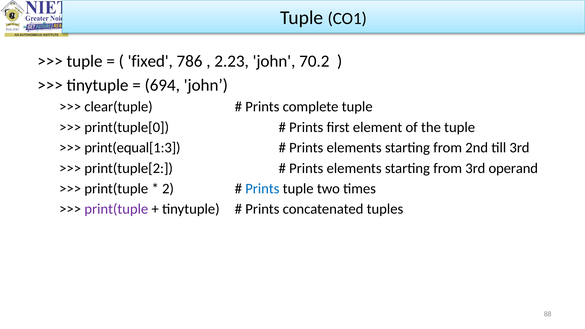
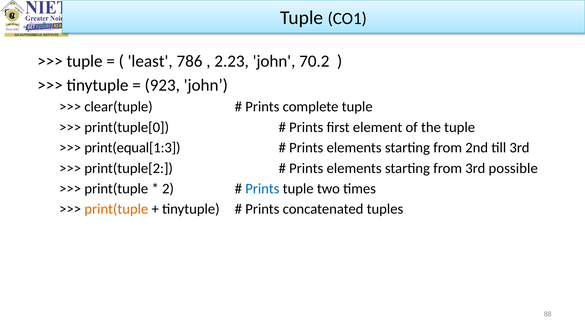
fixed: fixed -> least
694: 694 -> 923
operand: operand -> possible
print(tuple at (116, 209) colour: purple -> orange
